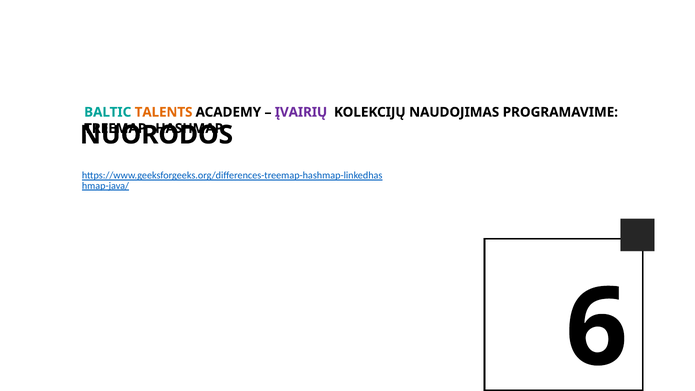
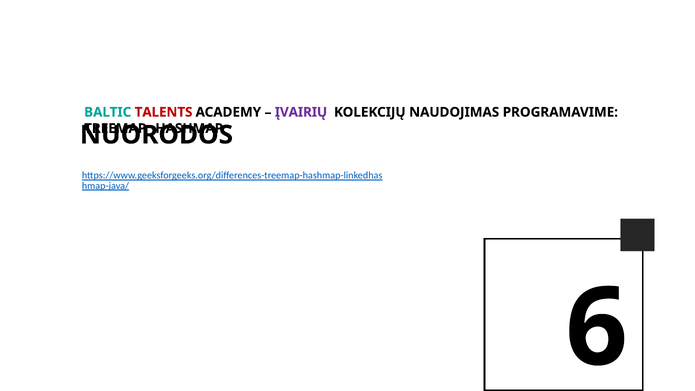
TALENTS colour: orange -> red
